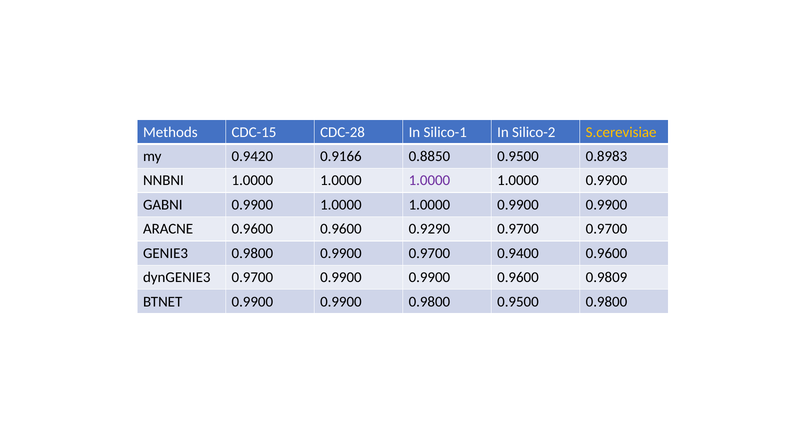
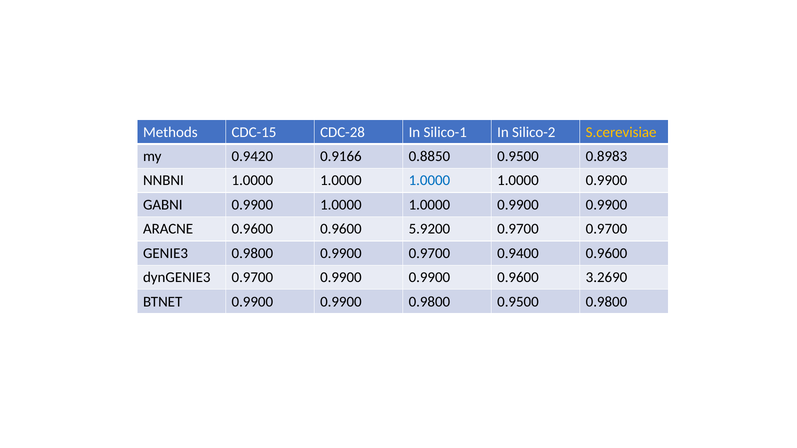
1.0000 at (429, 181) colour: purple -> blue
0.9290: 0.9290 -> 5.9200
0.9809: 0.9809 -> 3.2690
